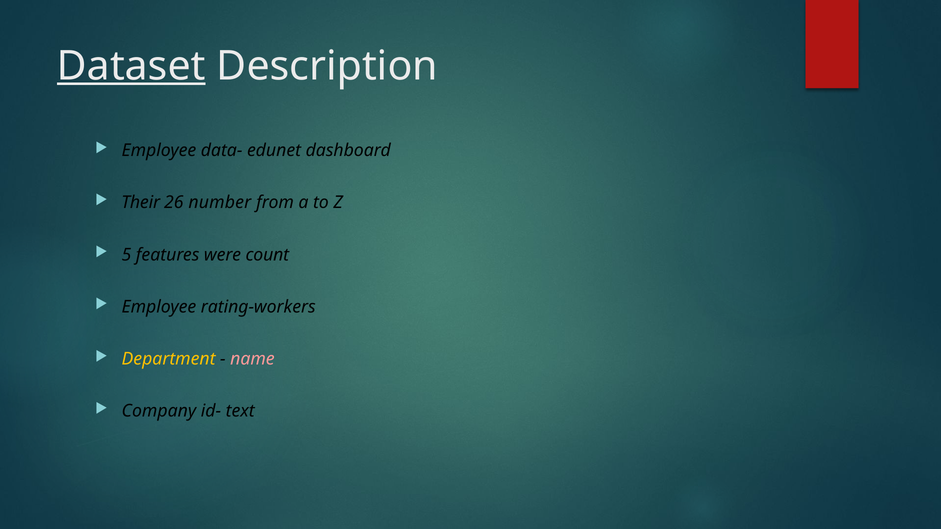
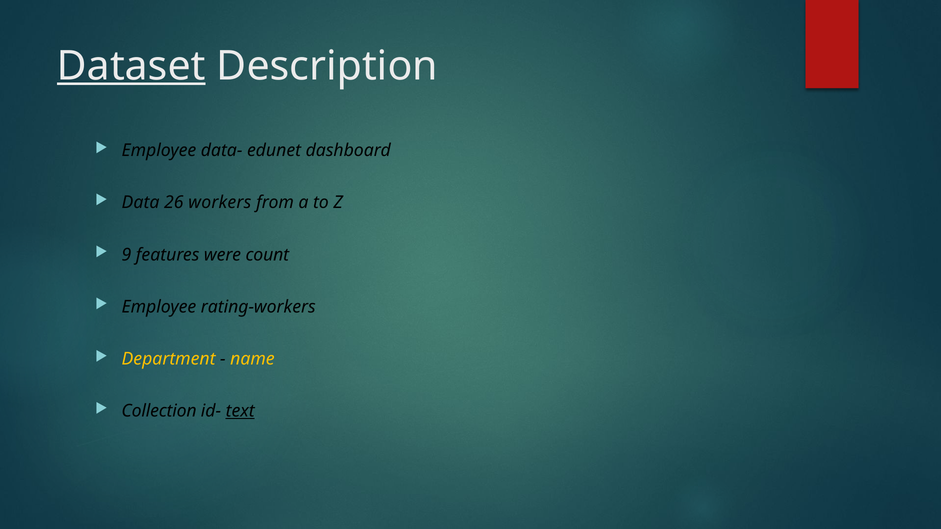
Their: Their -> Data
number: number -> workers
5: 5 -> 9
name colour: pink -> yellow
Company: Company -> Collection
text underline: none -> present
